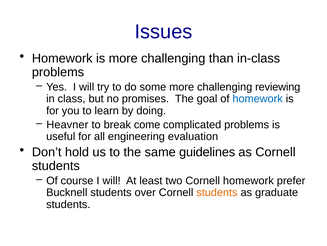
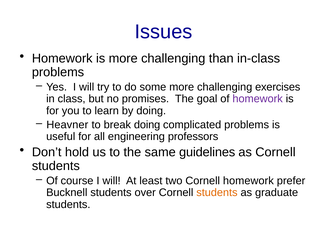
reviewing: reviewing -> exercises
homework at (258, 99) colour: blue -> purple
break come: come -> doing
evaluation: evaluation -> professors
